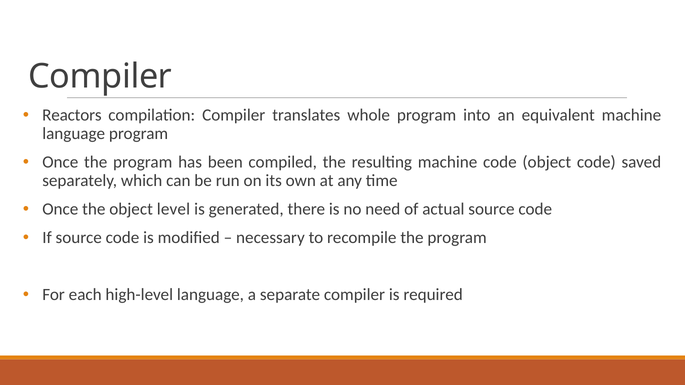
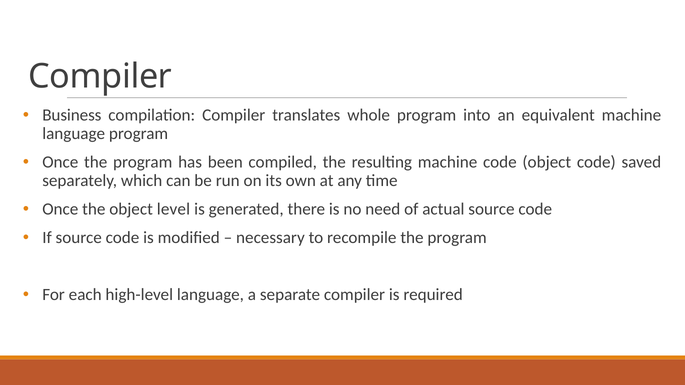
Reactors: Reactors -> Business
